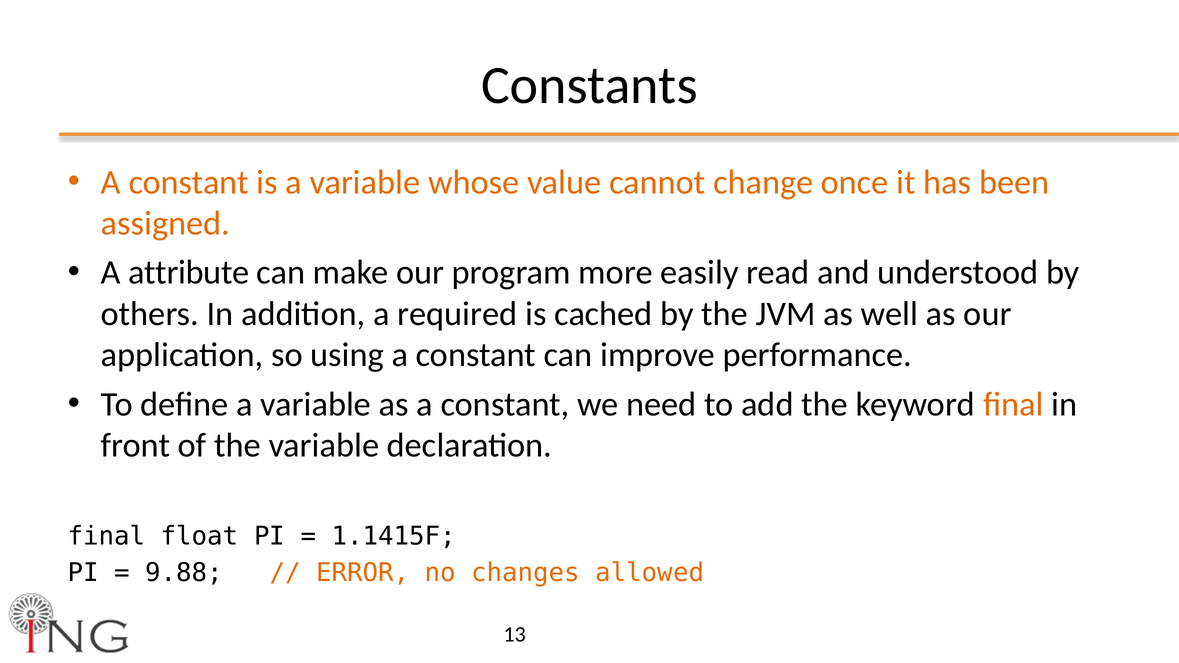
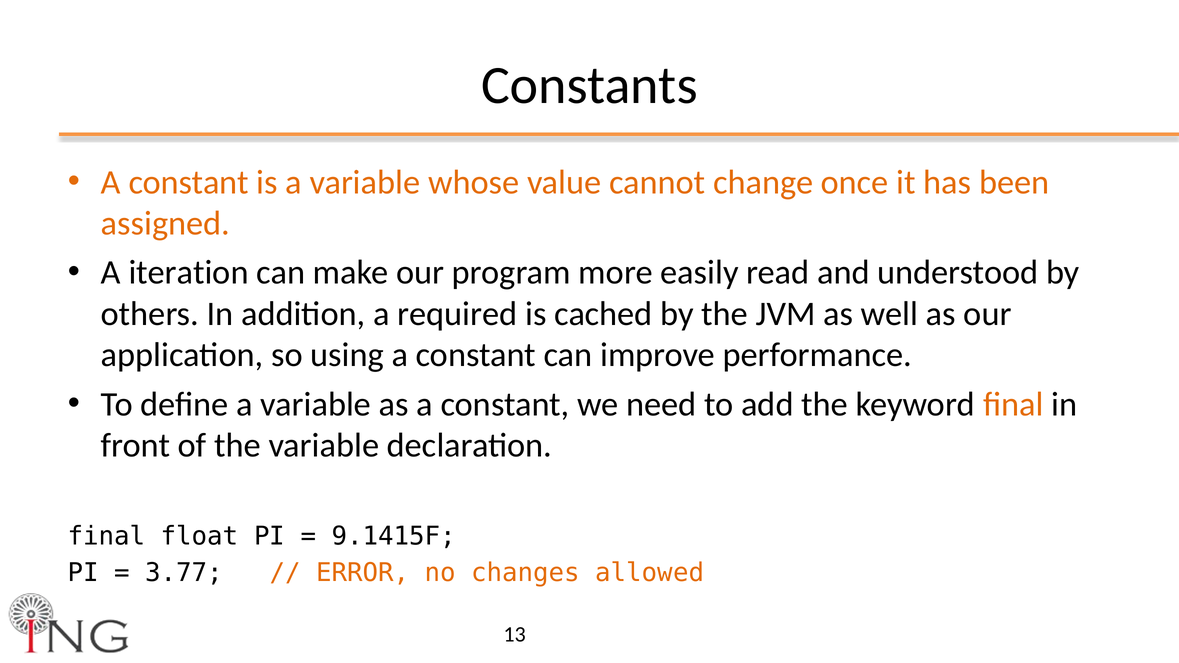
attribute: attribute -> iteration
1.1415F: 1.1415F -> 9.1415F
9.88: 9.88 -> 3.77
